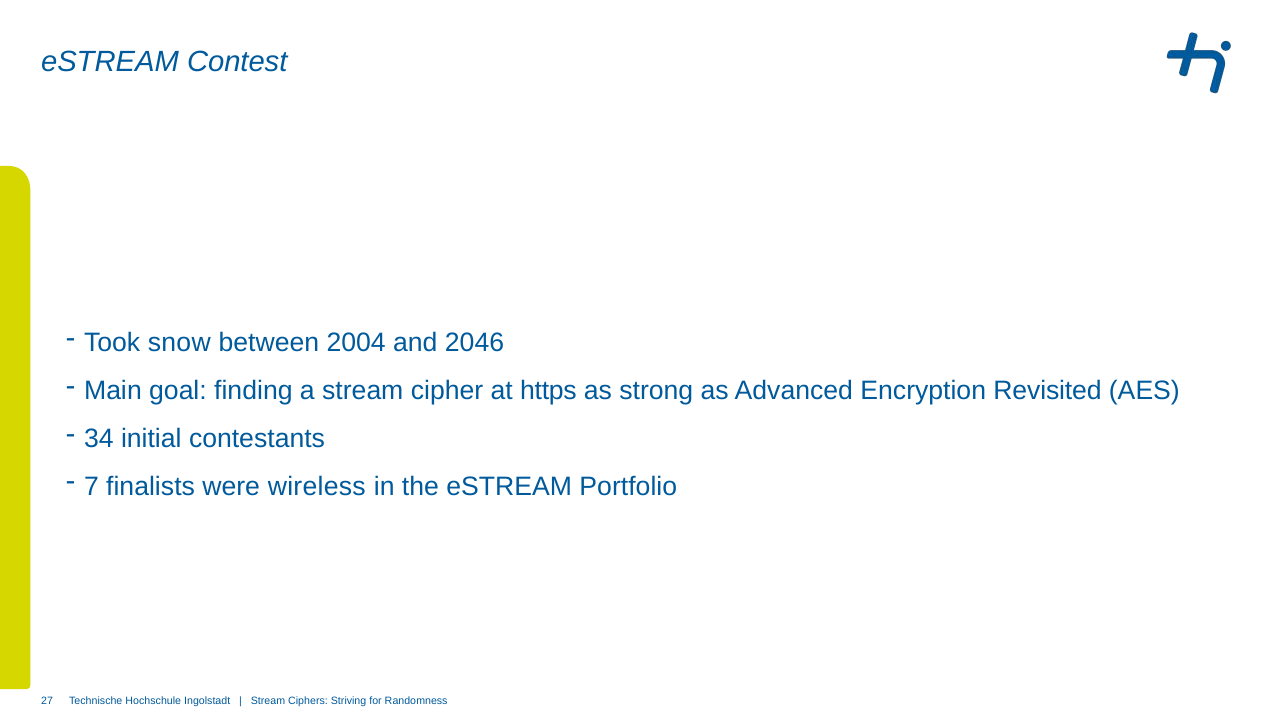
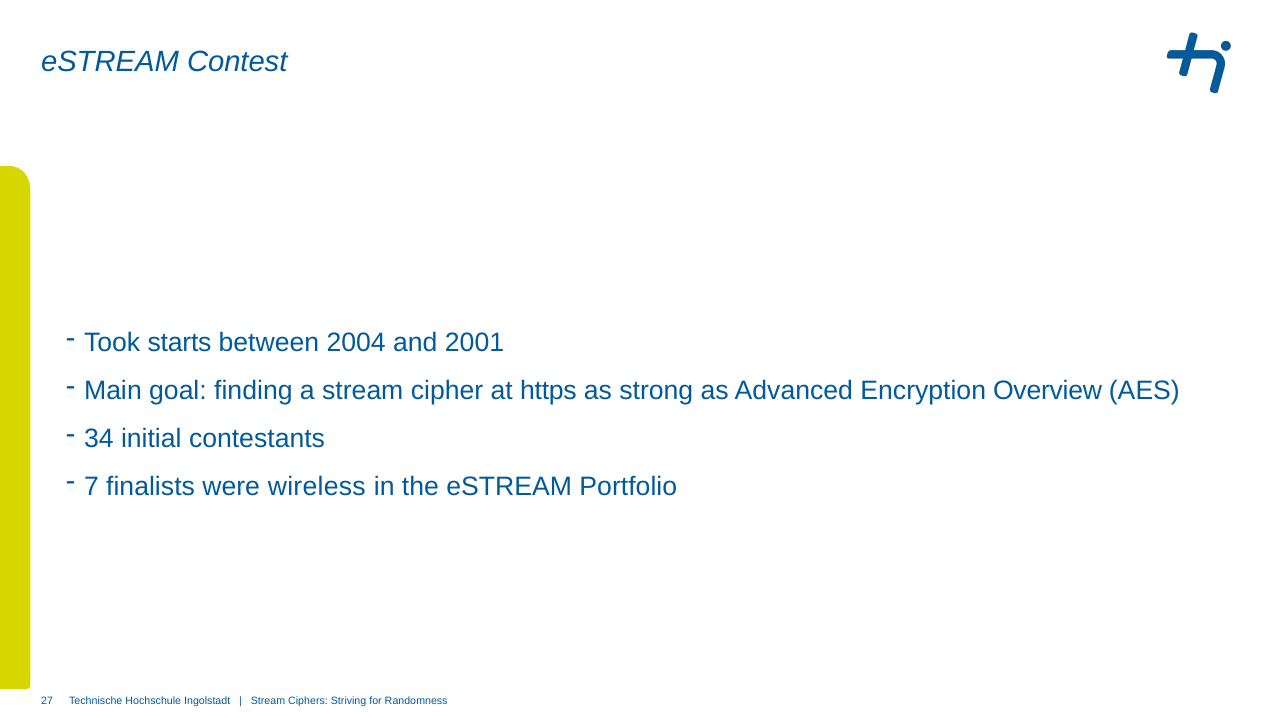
snow: snow -> starts
2046: 2046 -> 2001
Revisited: Revisited -> Overview
